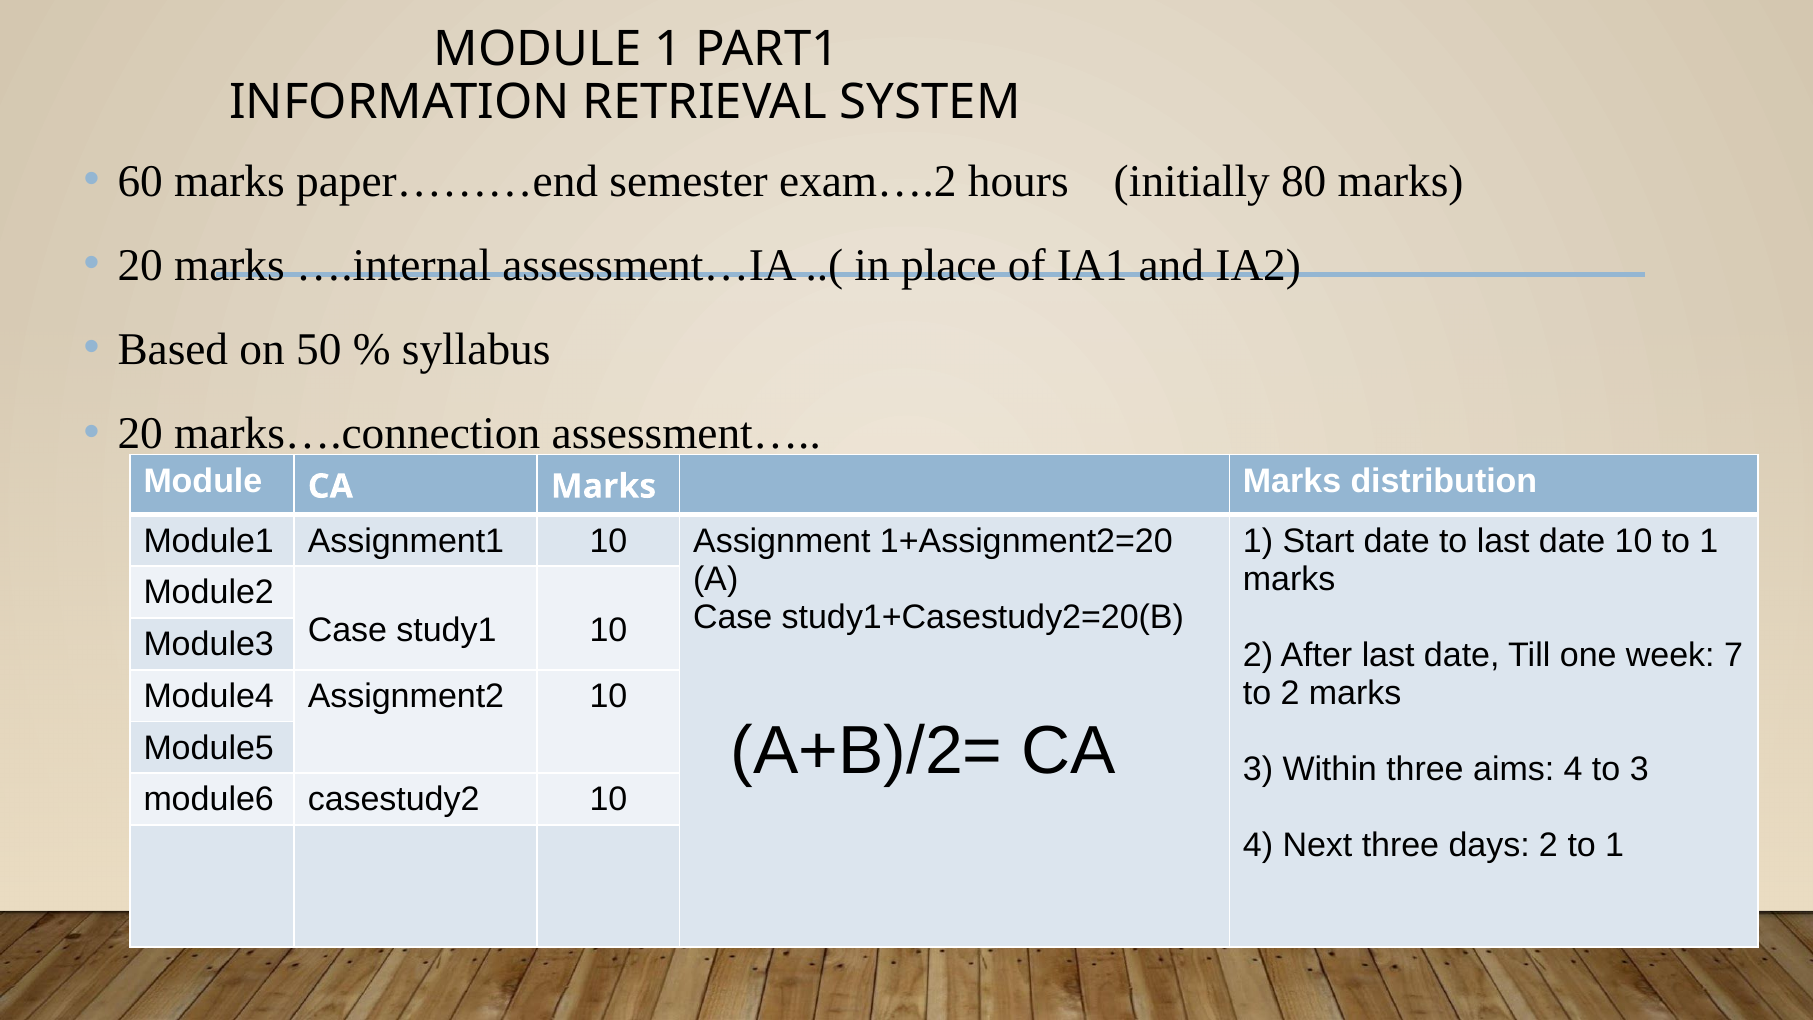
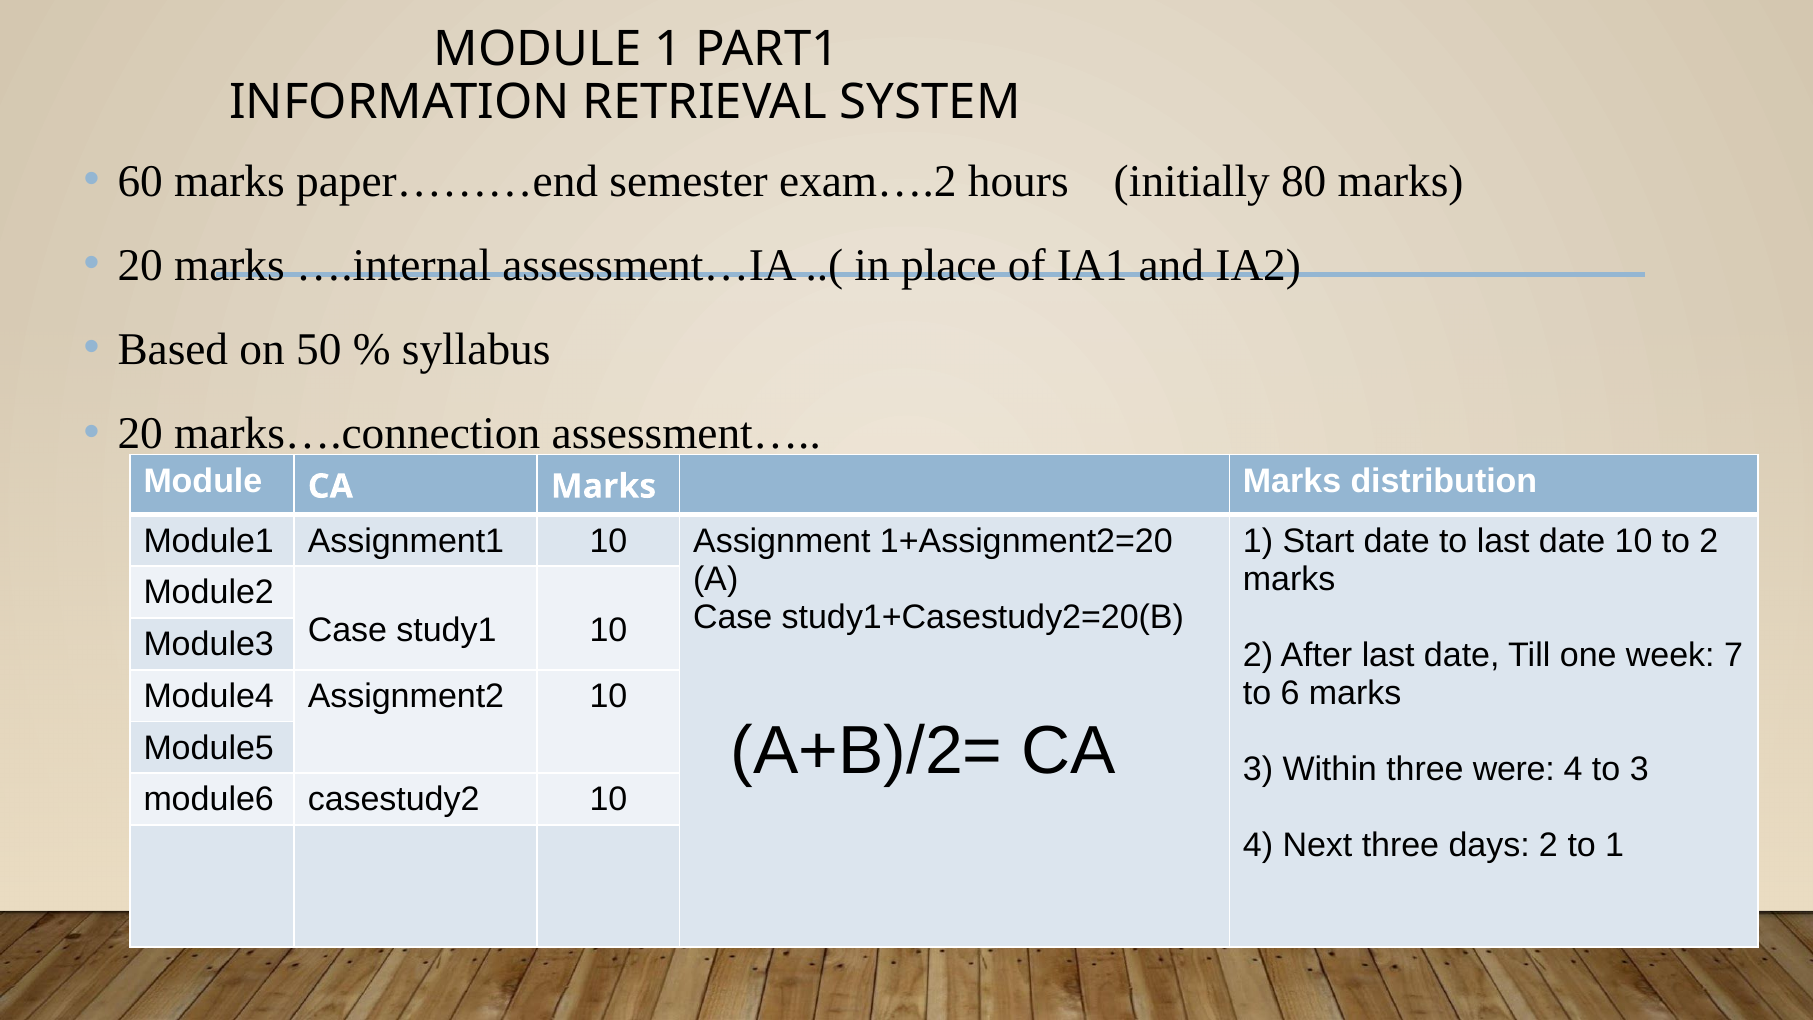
10 to 1: 1 -> 2
to 2: 2 -> 6
aims: aims -> were
